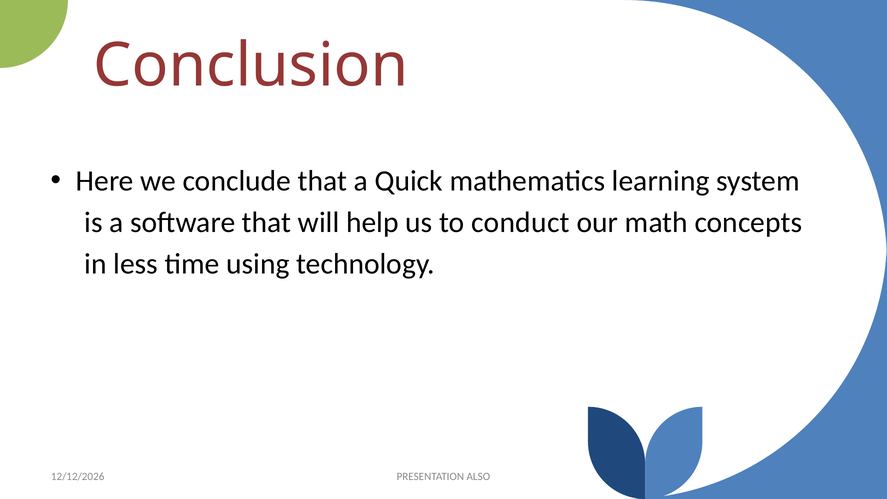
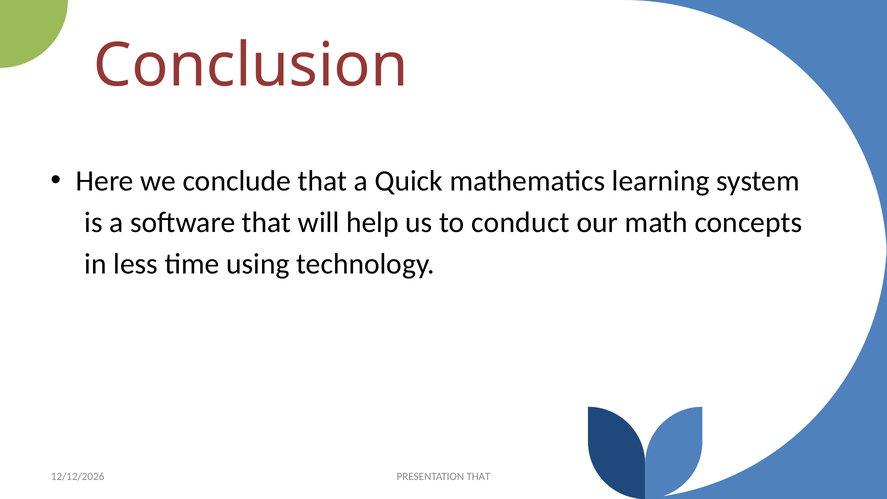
PRESENTATION ALSO: ALSO -> THAT
